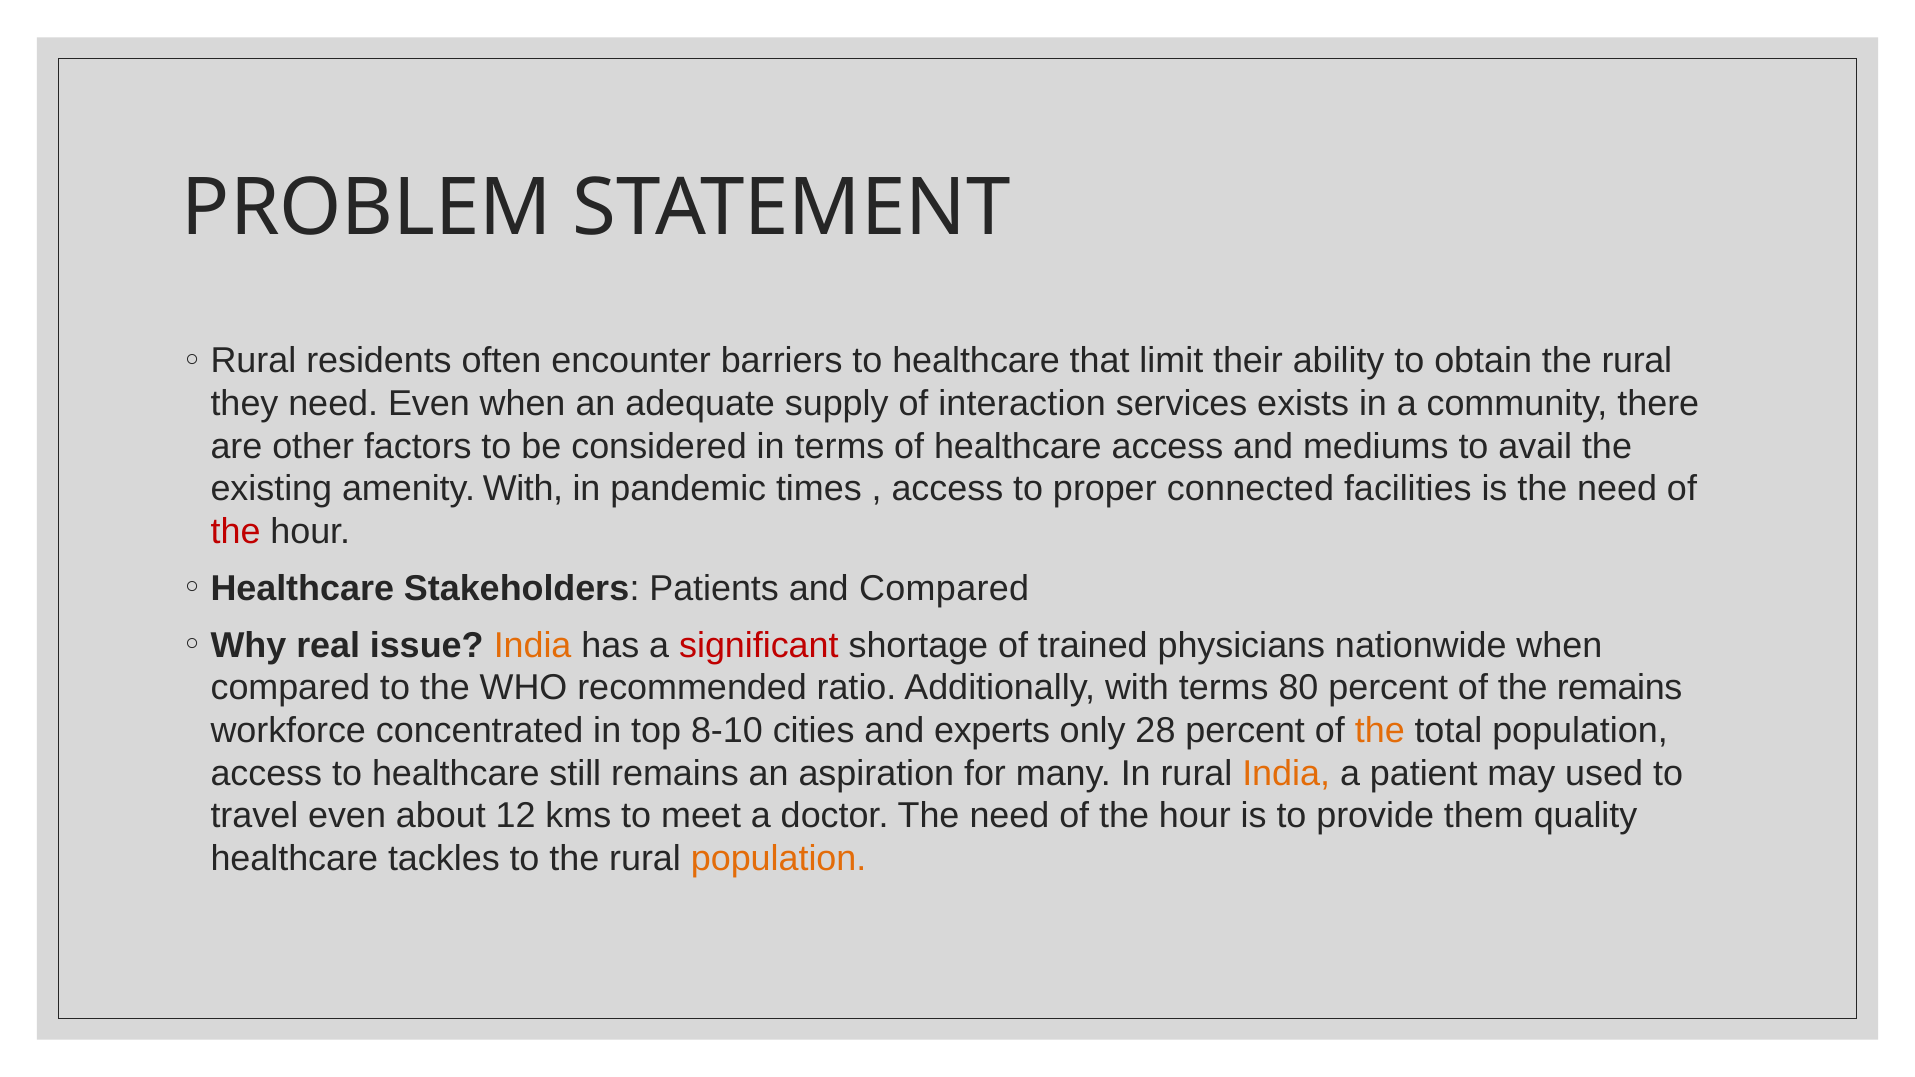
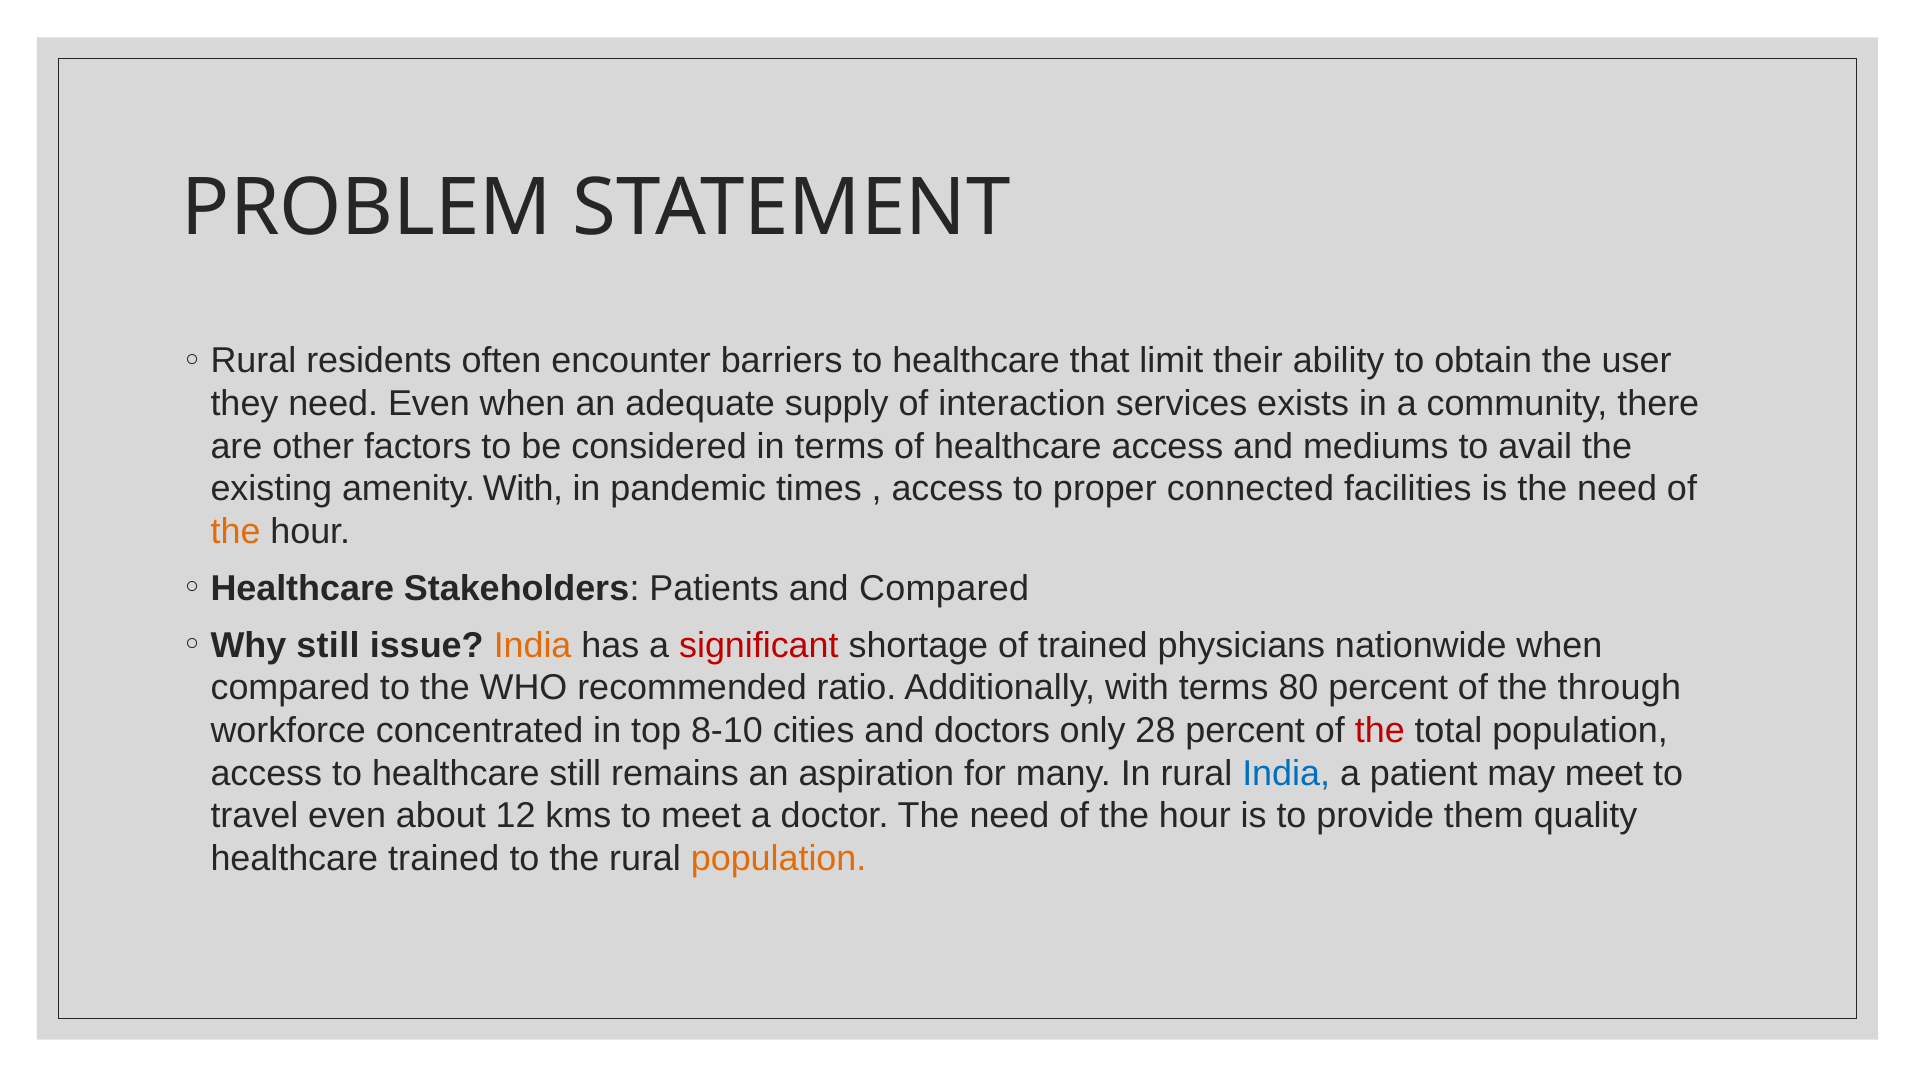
obtain the rural: rural -> user
the at (236, 532) colour: red -> orange
real at (328, 646): real -> still
the remains: remains -> through
experts: experts -> doctors
the at (1380, 731) colour: orange -> red
India at (1286, 773) colour: orange -> blue
may used: used -> meet
healthcare tackles: tackles -> trained
